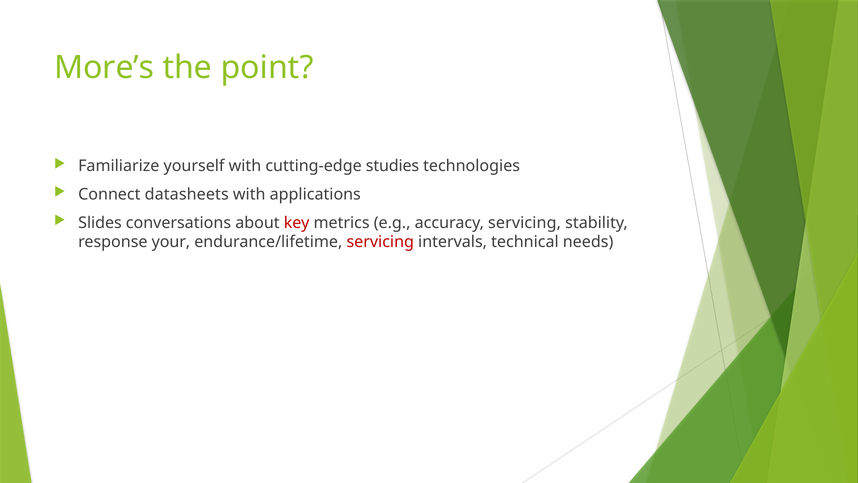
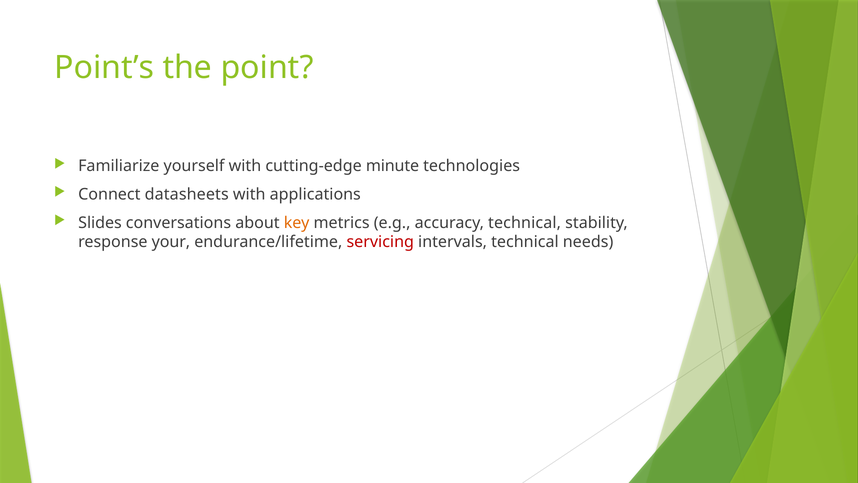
More’s: More’s -> Point’s
studies: studies -> minute
key colour: red -> orange
accuracy servicing: servicing -> technical
